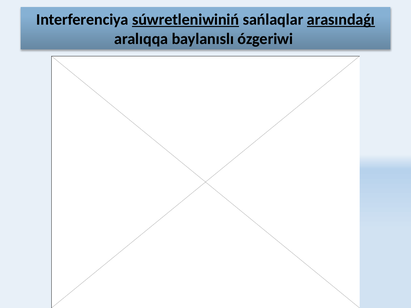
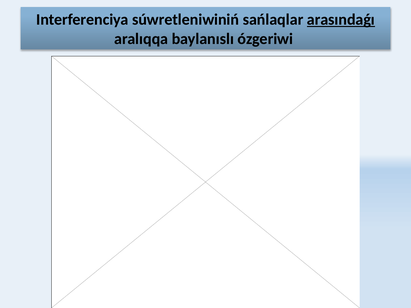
súwretleniwiniń underline: present -> none
